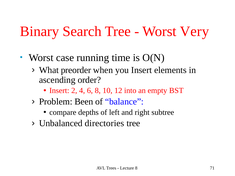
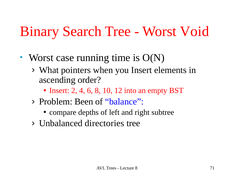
Very: Very -> Void
preorder: preorder -> pointers
